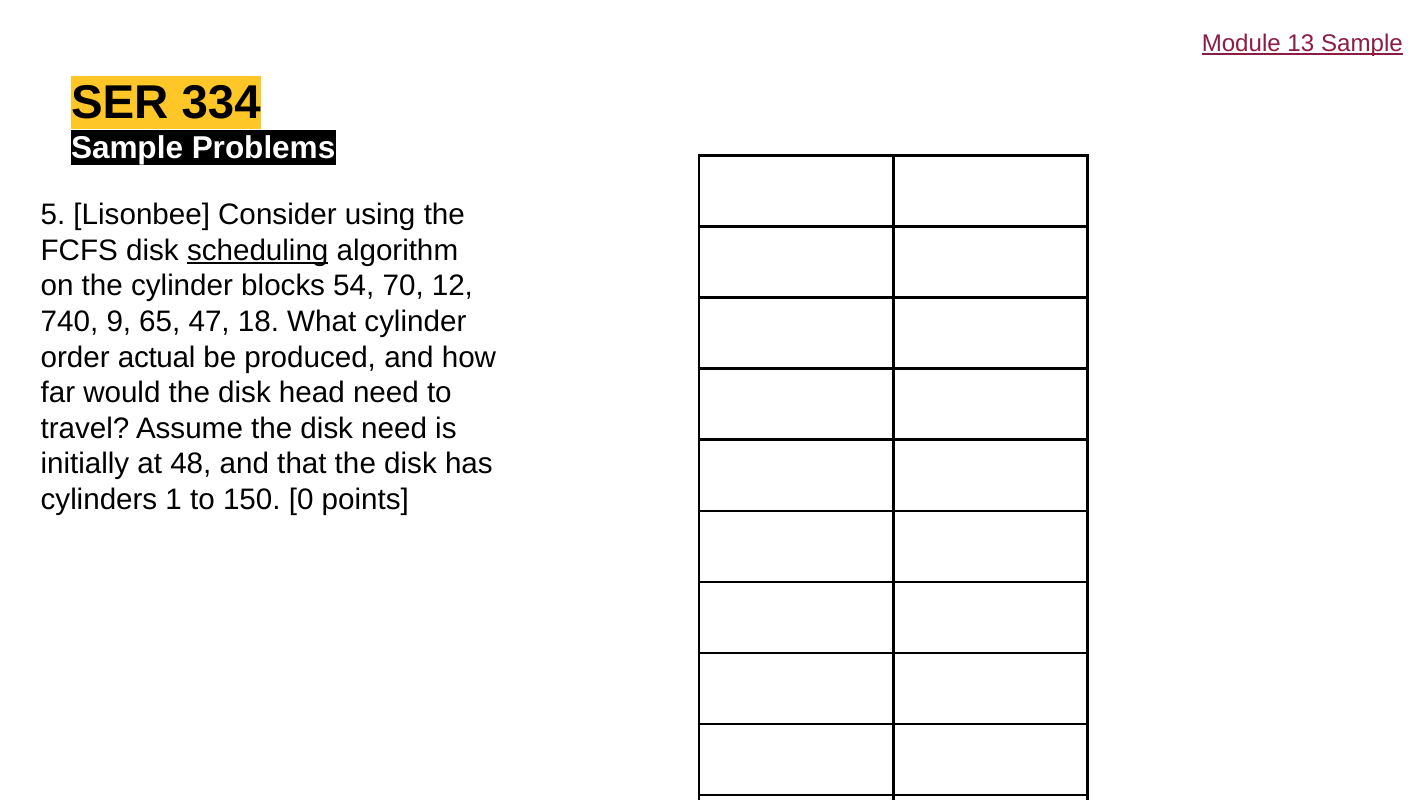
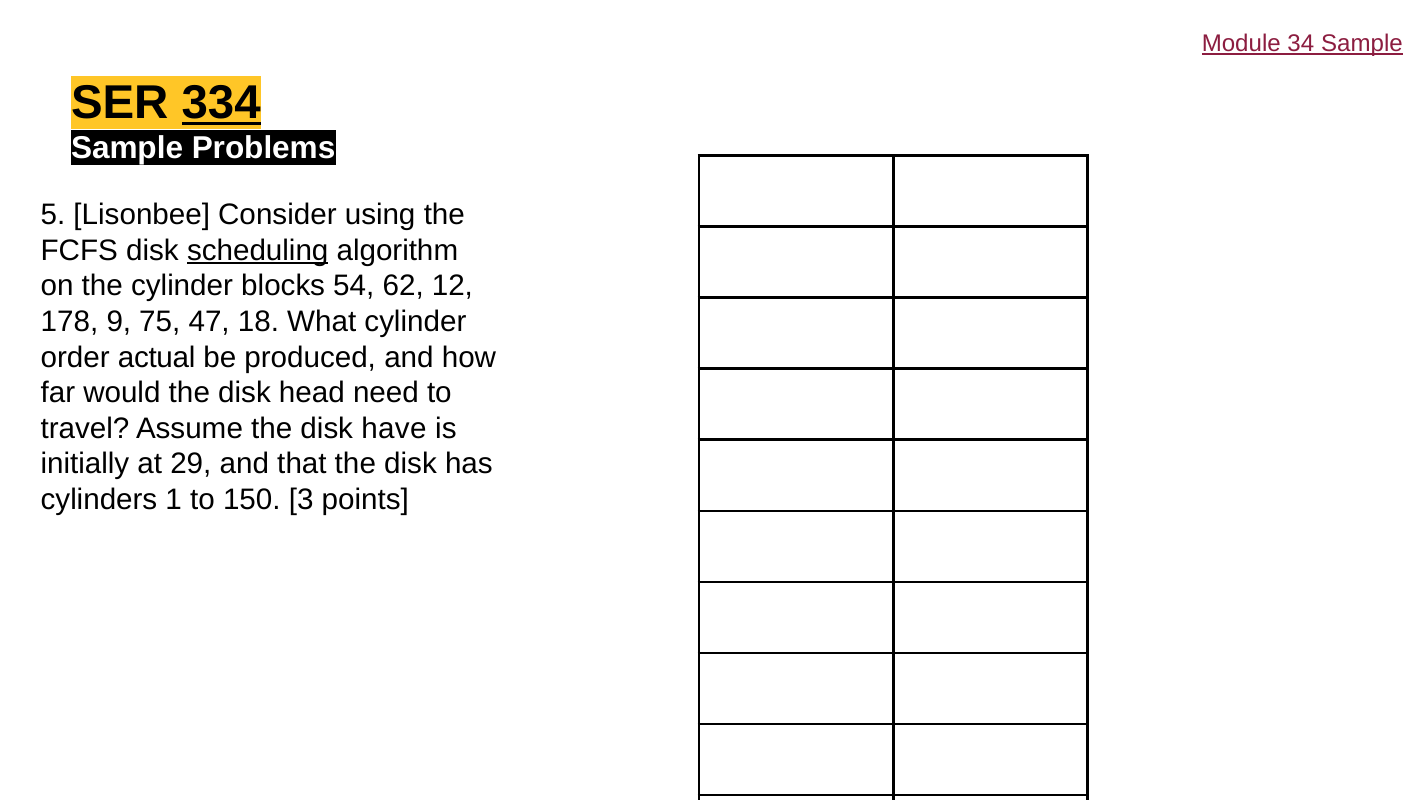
13: 13 -> 34
334 underline: none -> present
70: 70 -> 62
740: 740 -> 178
65: 65 -> 75
disk need: need -> have
48: 48 -> 29
0: 0 -> 3
